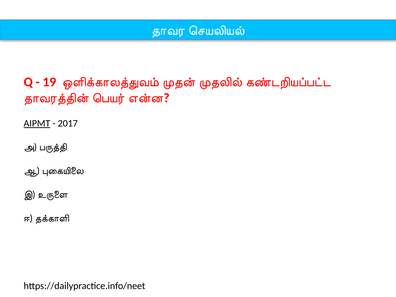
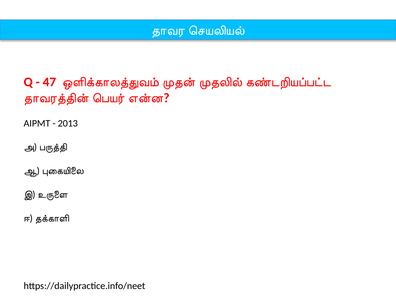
19: 19 -> 47
AIPMT underline: present -> none
2017: 2017 -> 2013
